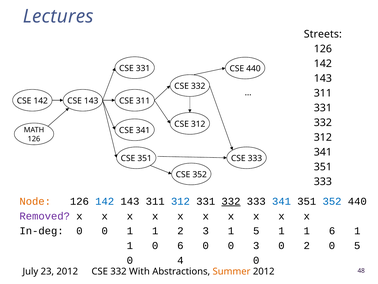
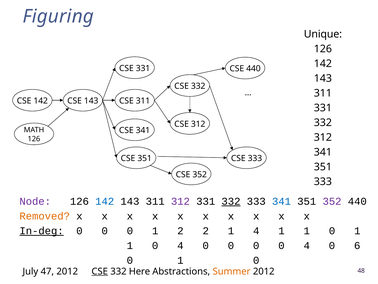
Lectures: Lectures -> Figuring
Streets: Streets -> Unique
Node colour: orange -> purple
312 at (180, 201) colour: blue -> purple
352 at (332, 201) colour: blue -> purple
Removed colour: purple -> orange
In-deg underline: none -> present
1 at (130, 230): 1 -> 0
2 3: 3 -> 2
1 5: 5 -> 4
6 at (332, 230): 6 -> 0
1 0 6: 6 -> 4
3 at (256, 245): 3 -> 0
2 at (307, 245): 2 -> 4
0 5: 5 -> 6
4 at (180, 260): 4 -> 1
23: 23 -> 47
CSE at (100, 271) underline: none -> present
With: With -> Here
